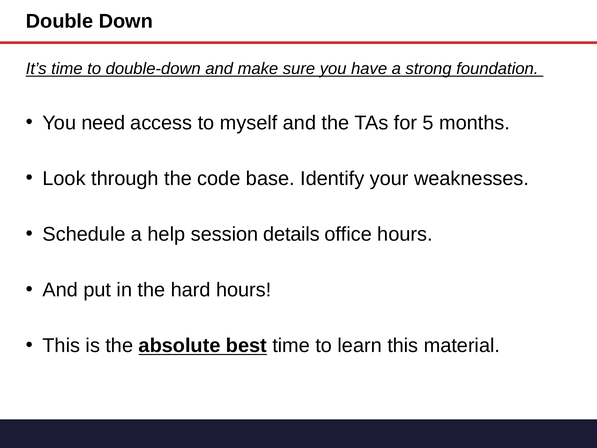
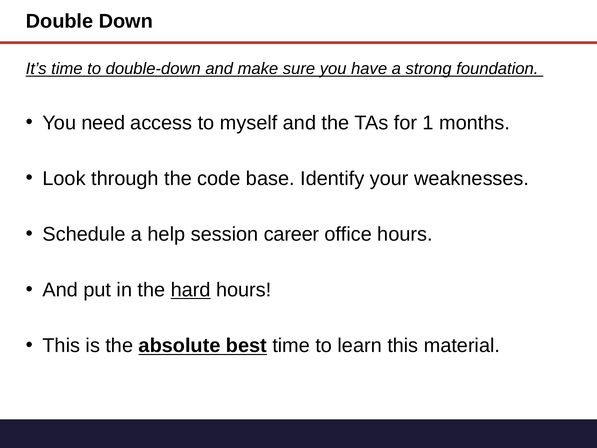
5: 5 -> 1
details: details -> career
hard underline: none -> present
